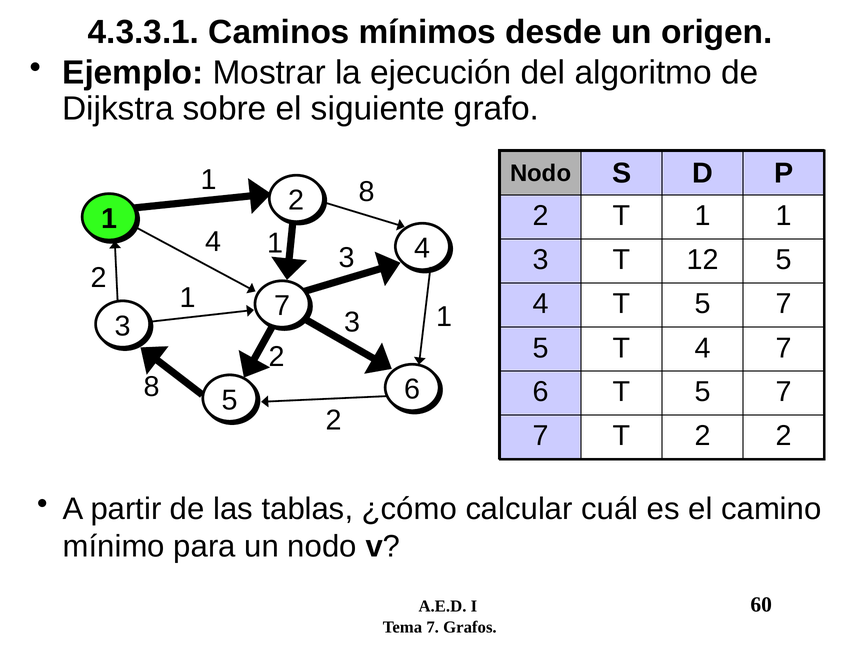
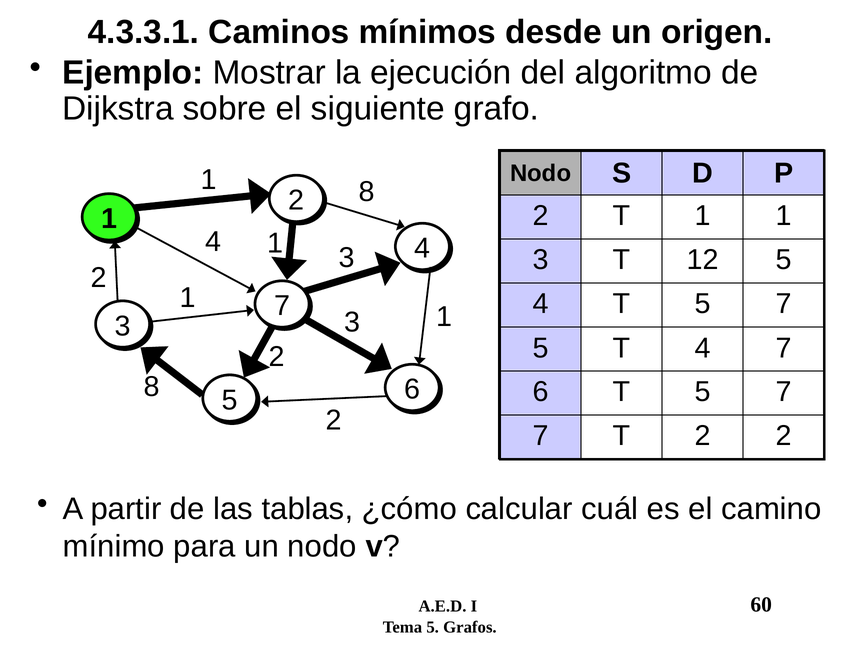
Tema 7: 7 -> 5
